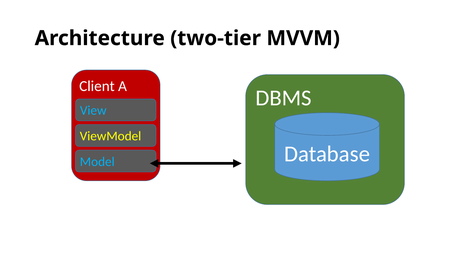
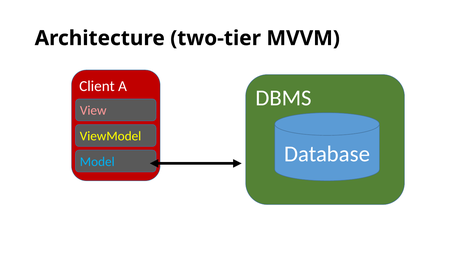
View colour: light blue -> pink
